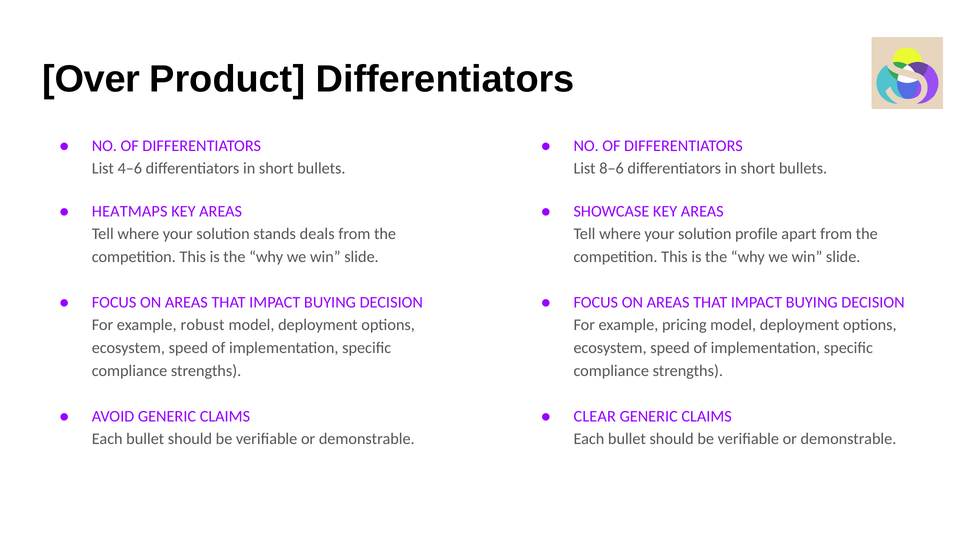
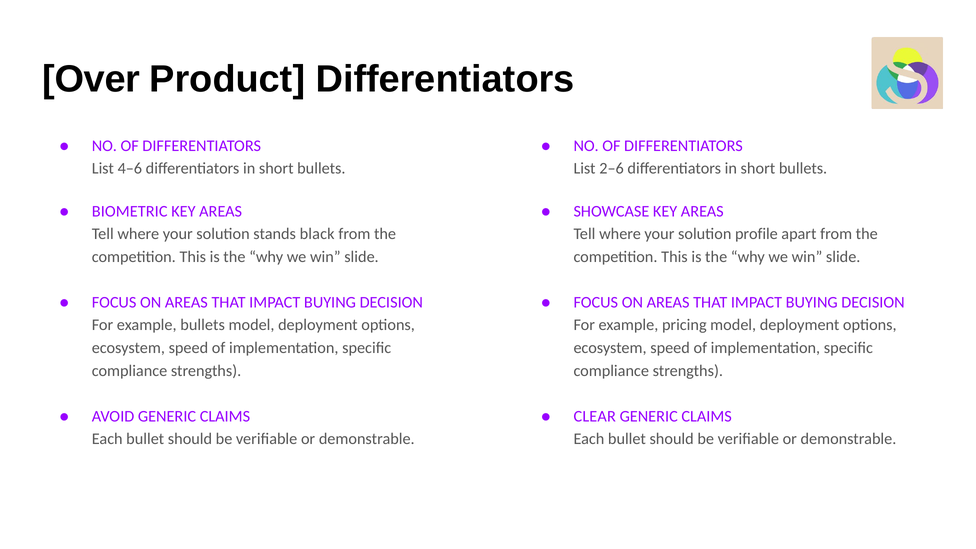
8–6: 8–6 -> 2–6
HEATMAPS: HEATMAPS -> BIOMETRIC
deals: deals -> black
example robust: robust -> bullets
